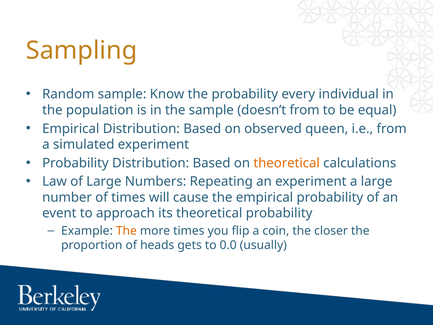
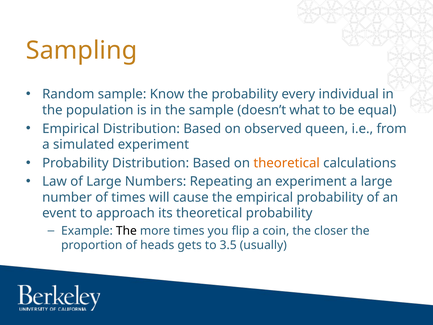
doesn’t from: from -> what
The at (126, 231) colour: orange -> black
0.0: 0.0 -> 3.5
